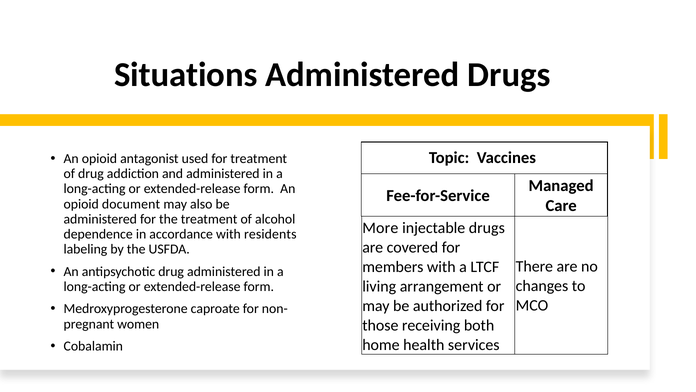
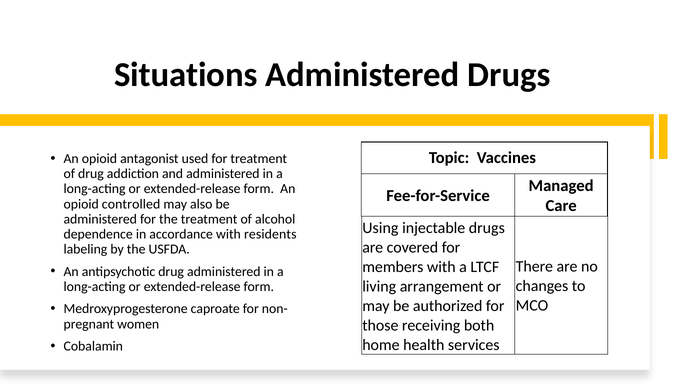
document: document -> controlled
More: More -> Using
